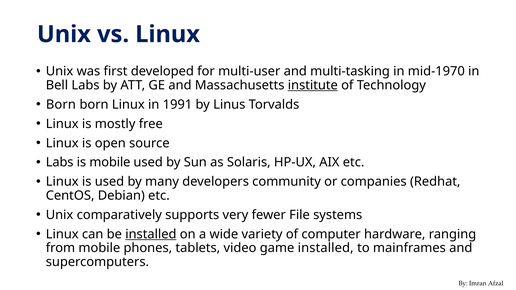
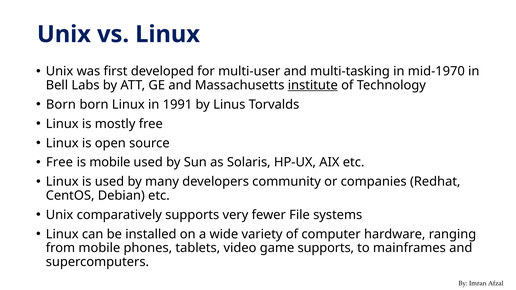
Labs at (60, 163): Labs -> Free
installed at (151, 234) underline: present -> none
game installed: installed -> supports
